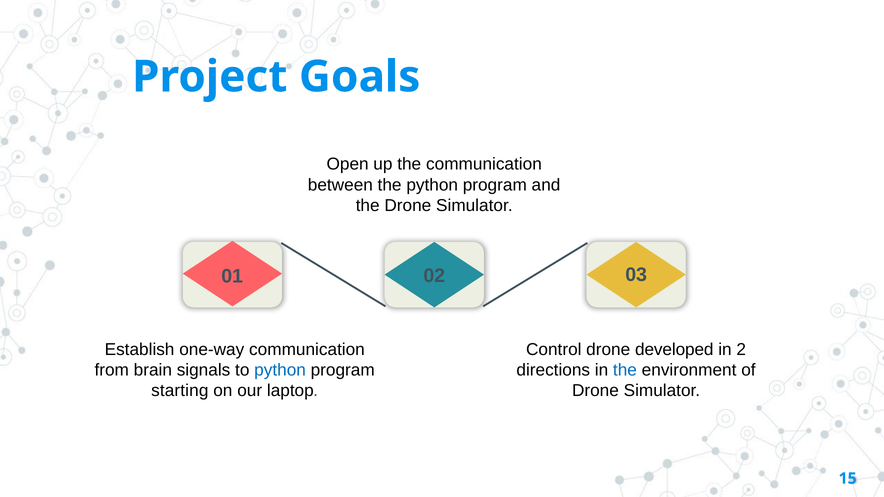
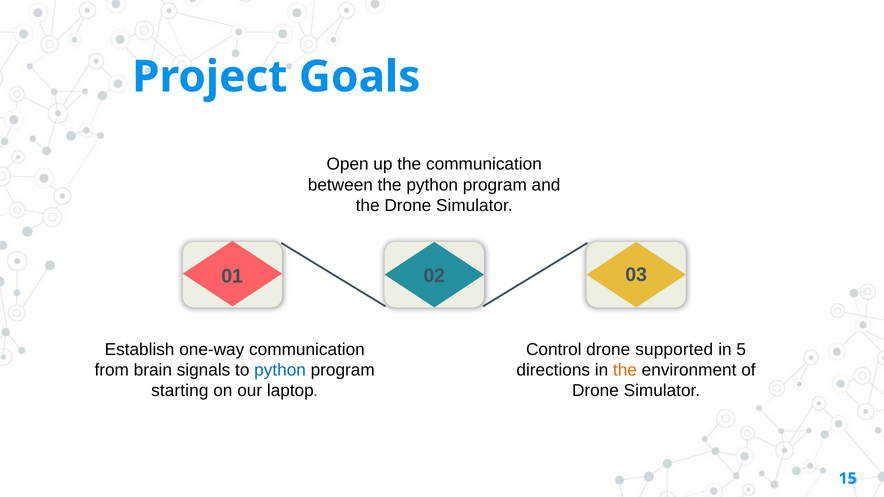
developed: developed -> supported
2: 2 -> 5
the at (625, 370) colour: blue -> orange
